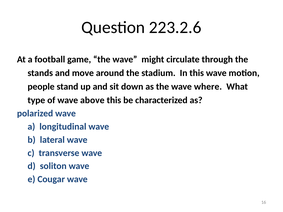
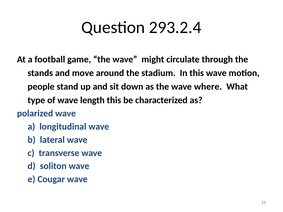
223.2.6: 223.2.6 -> 293.2.4
above: above -> length
